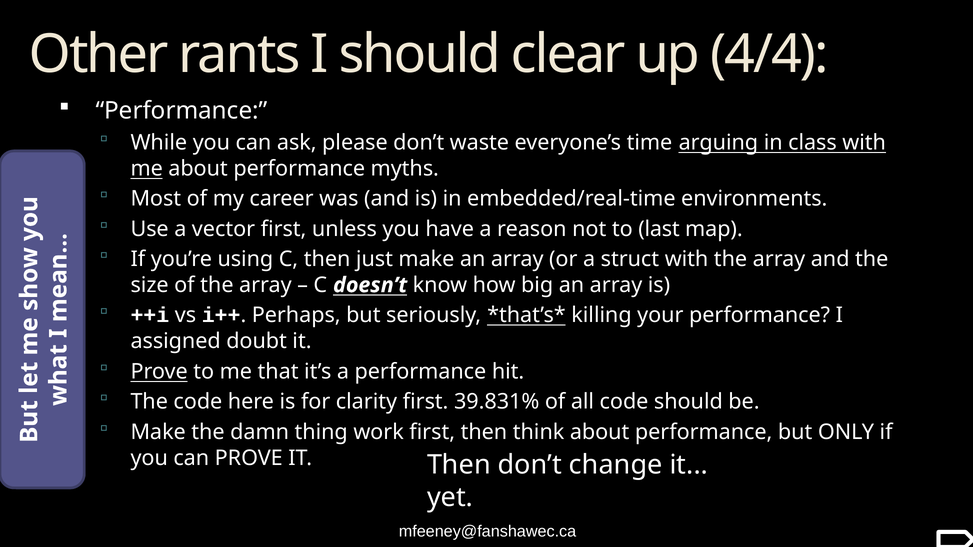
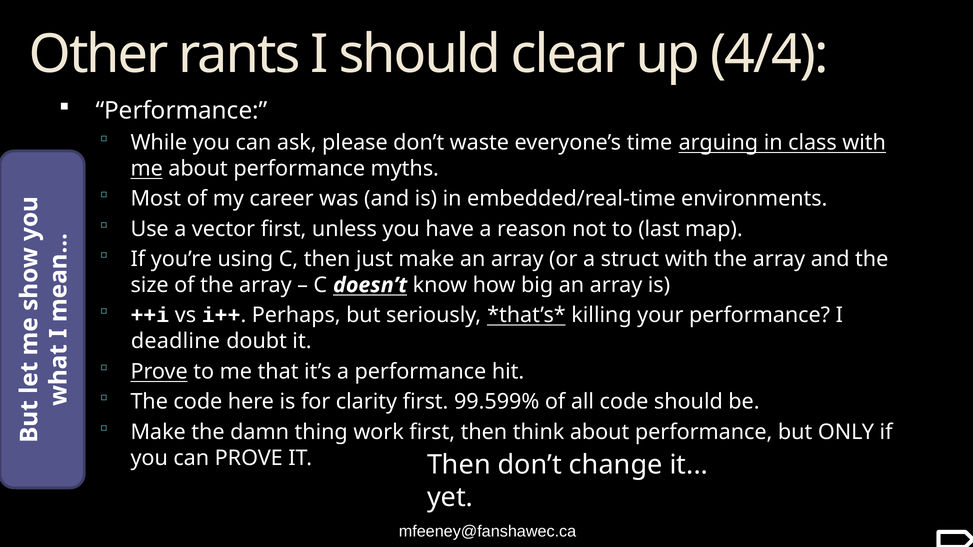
assigned: assigned -> deadline
39.831%: 39.831% -> 99.599%
